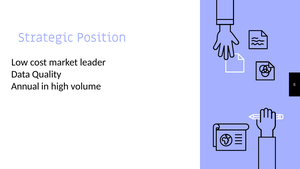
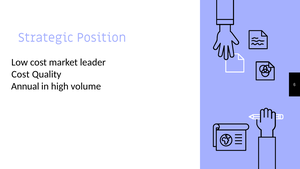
Data at (21, 74): Data -> Cost
